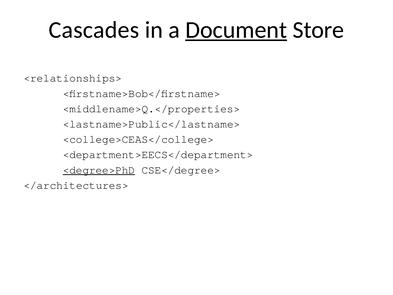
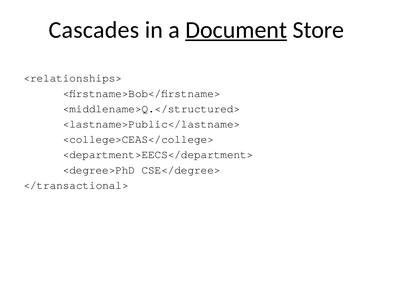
<middlename>Q.</properties>: <middlename>Q.</properties> -> <middlename>Q.</structured>
<degree>PhD underline: present -> none
</architectures>: </architectures> -> </transactional>
